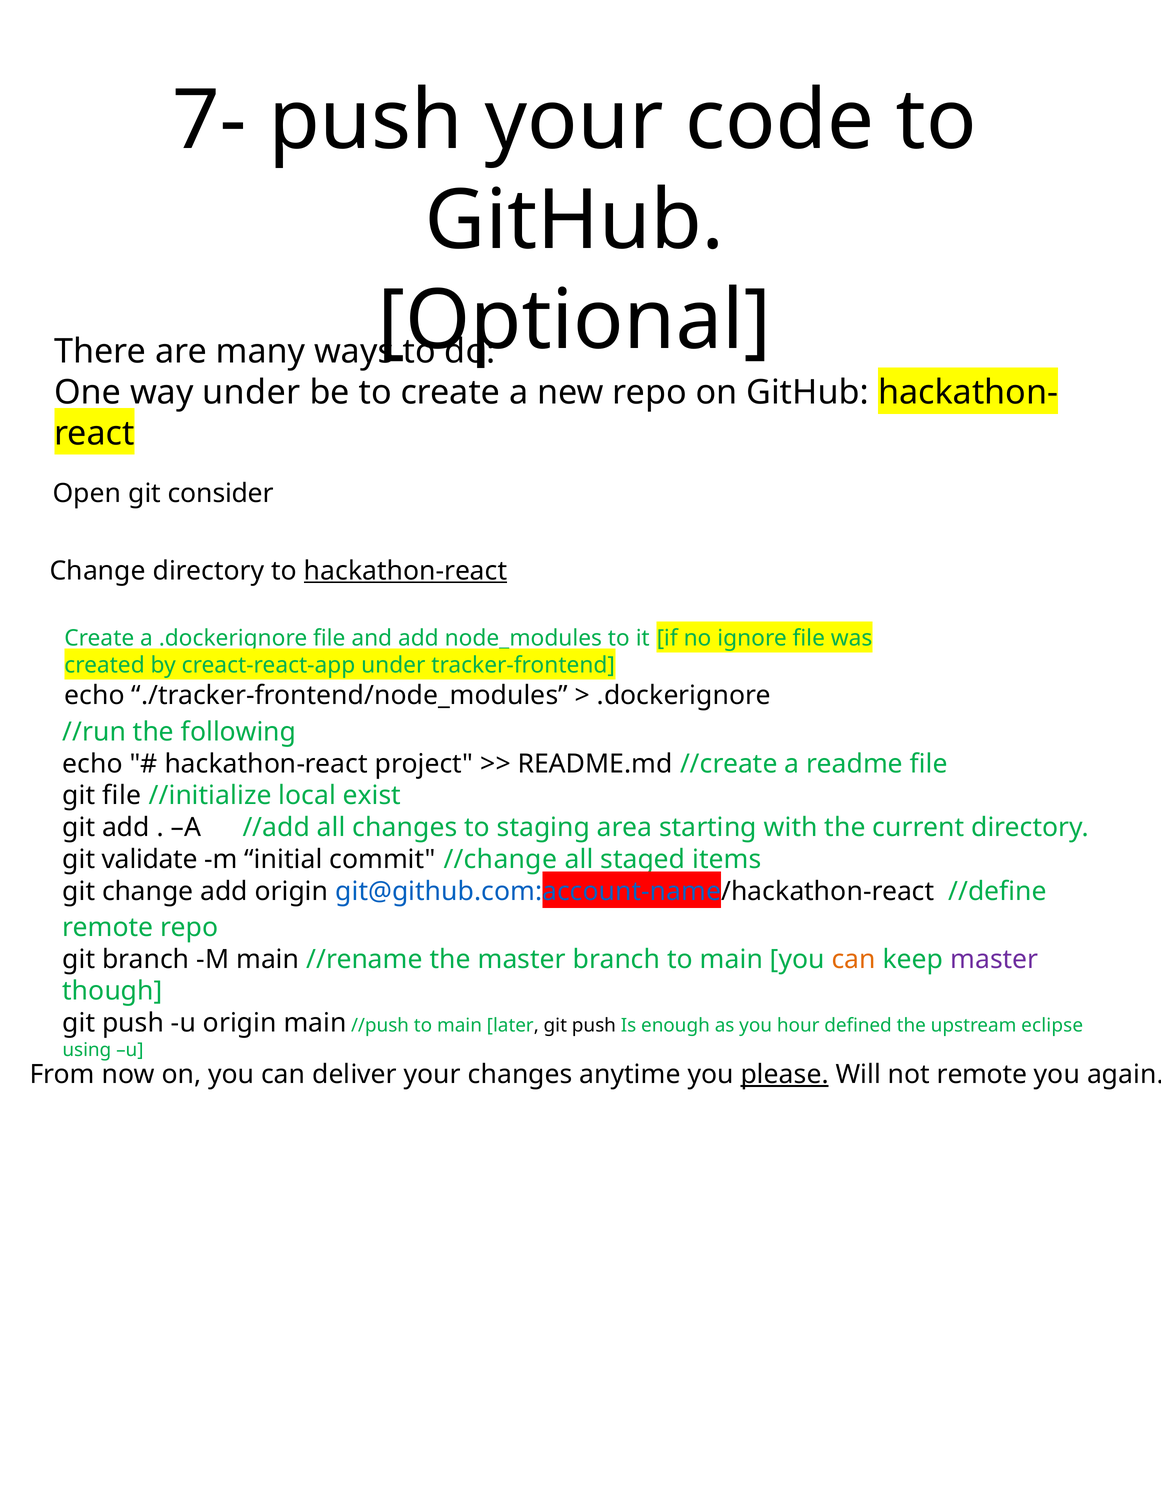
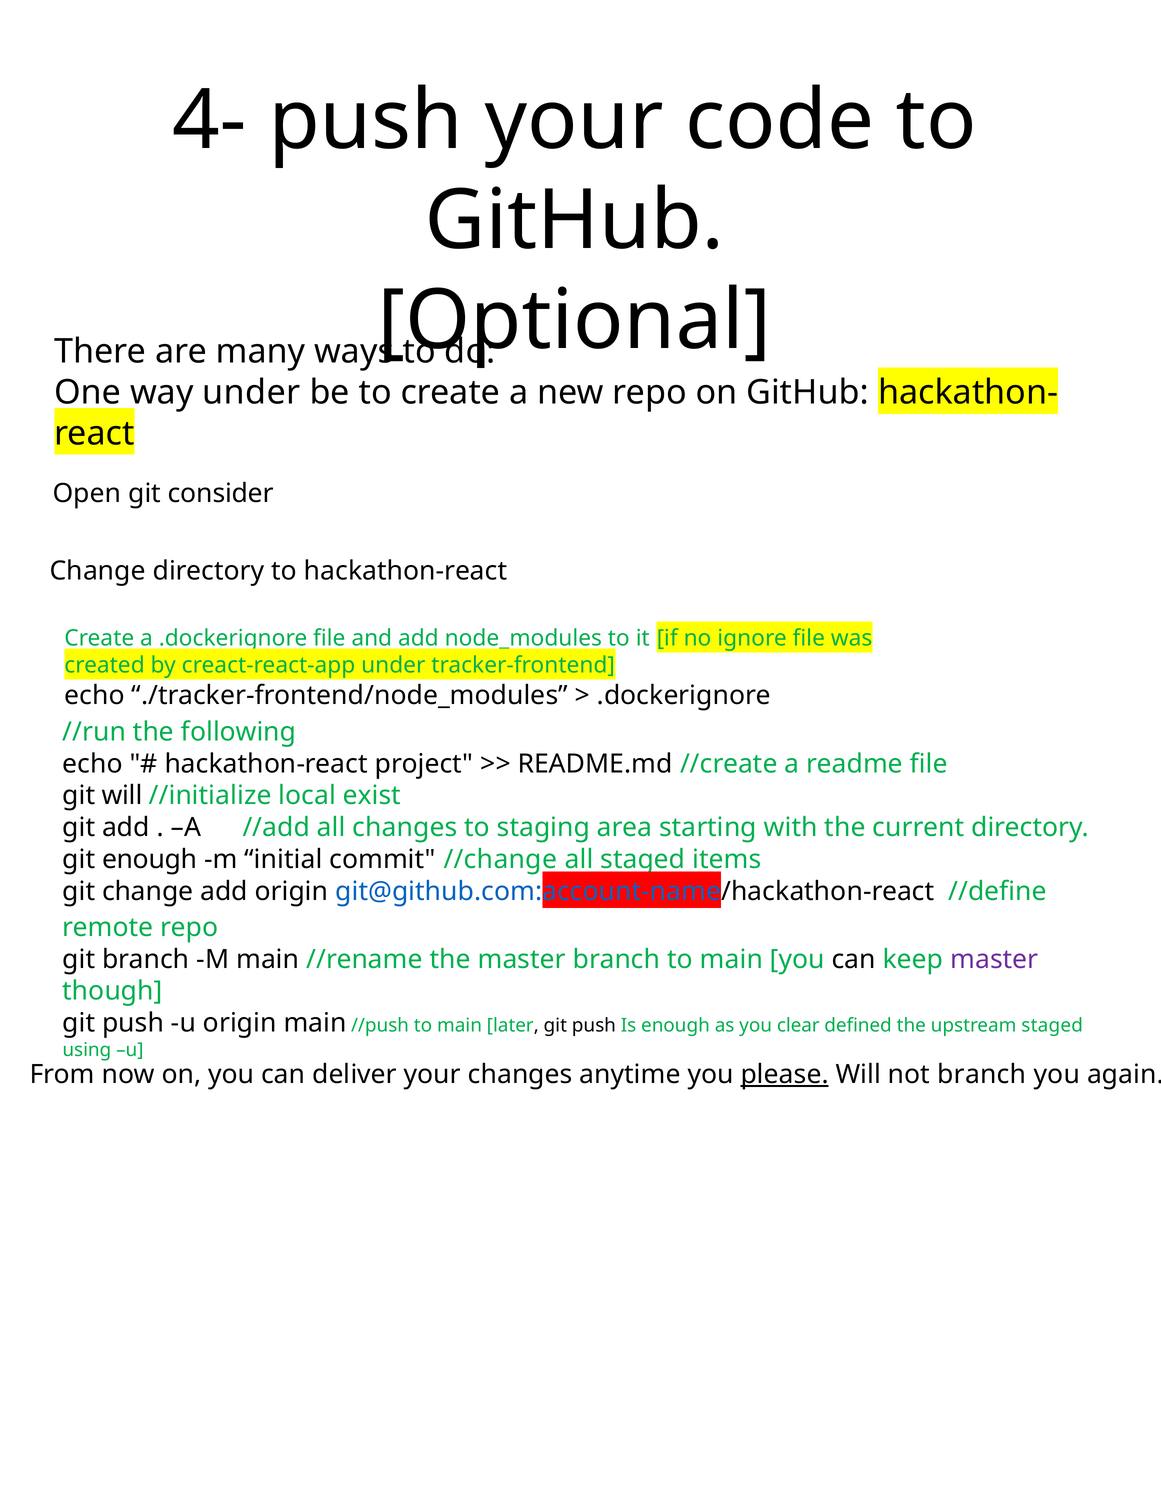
7-: 7- -> 4-
hackathon-react at (406, 571) underline: present -> none
git file: file -> will
git validate: validate -> enough
can at (854, 960) colour: orange -> black
hour: hour -> clear
upstream eclipse: eclipse -> staged
not remote: remote -> branch
